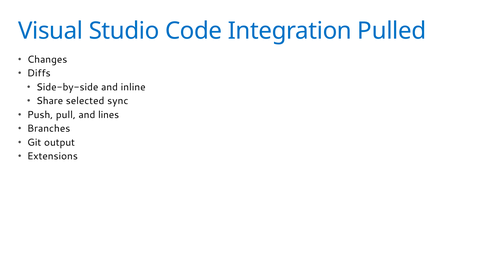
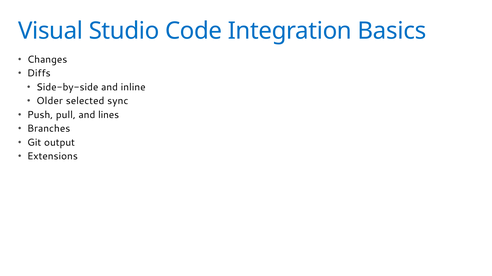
Pulled: Pulled -> Basics
Share: Share -> Older
